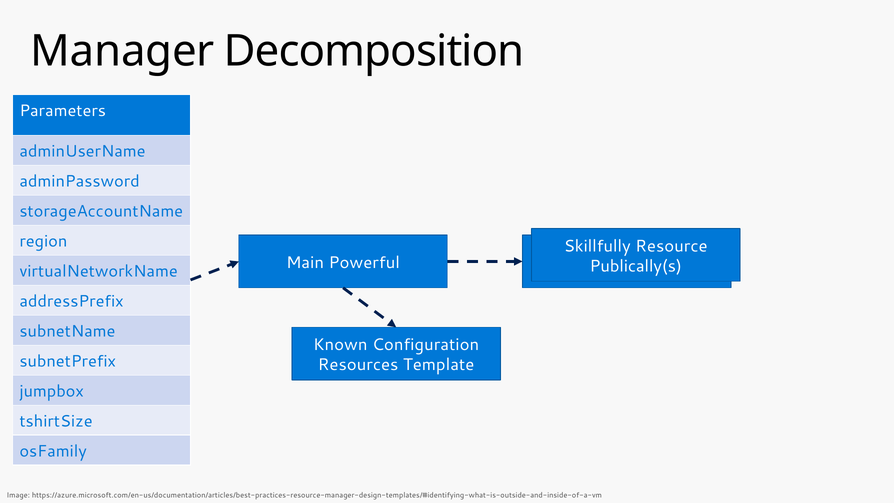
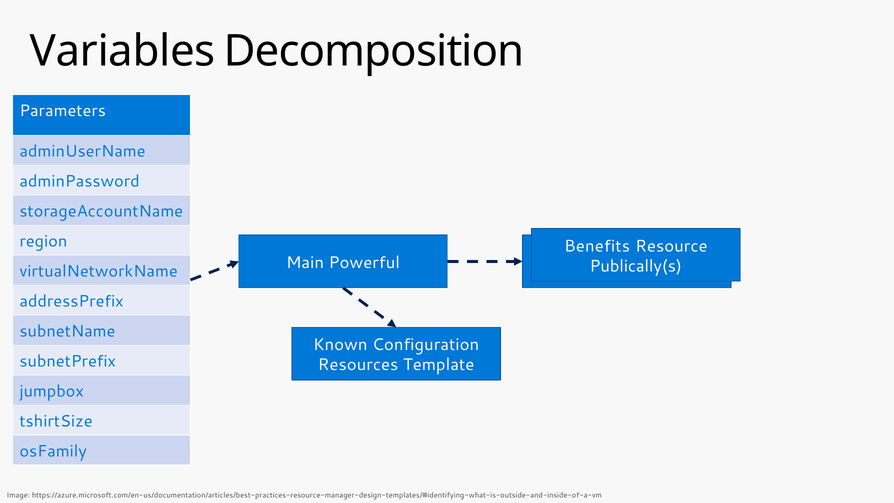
Manager: Manager -> Variables
Skillfully: Skillfully -> Benefits
